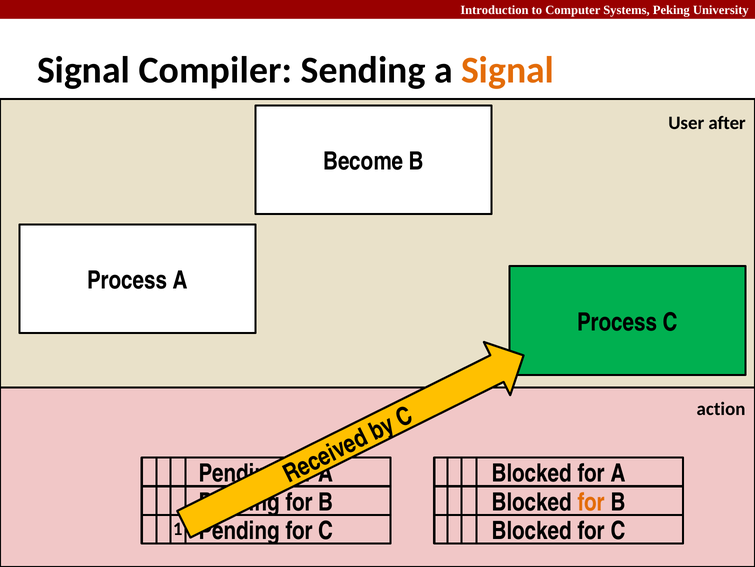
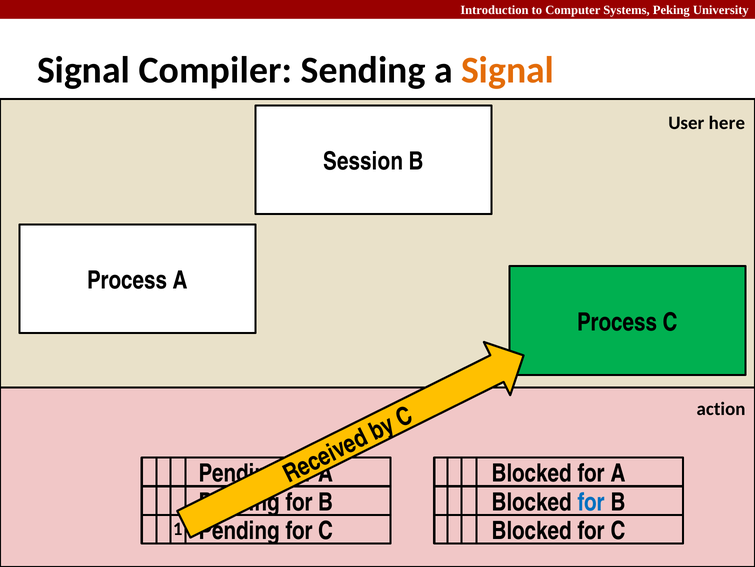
after: after -> here
Become: Become -> Session
for at (591, 502) colour: orange -> blue
